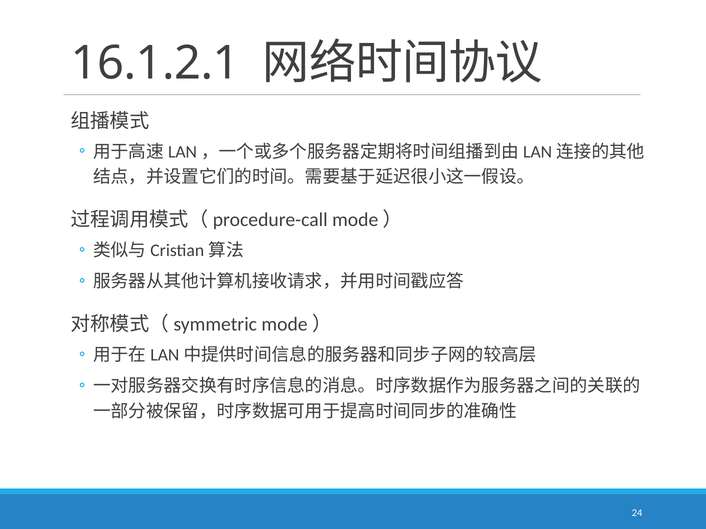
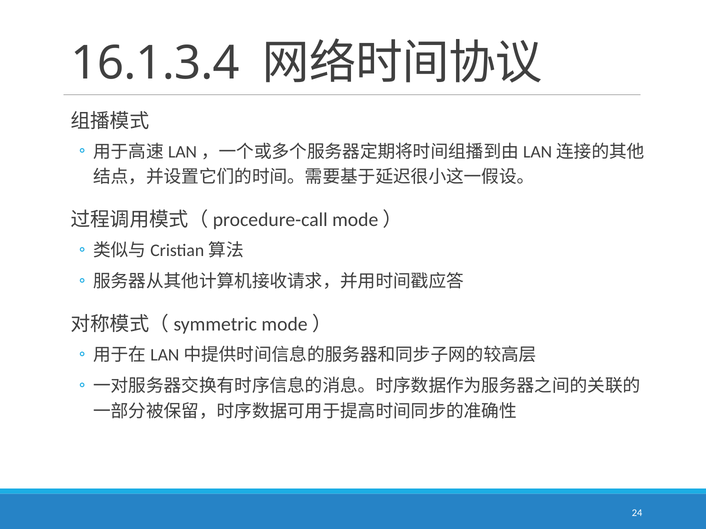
16.1.2.1: 16.1.2.1 -> 16.1.3.4
